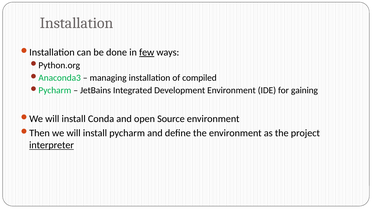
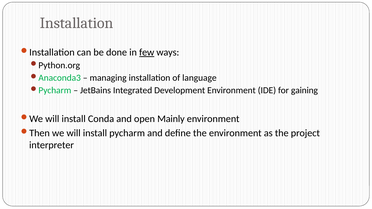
compiled: compiled -> language
Source: Source -> Mainly
interpreter underline: present -> none
